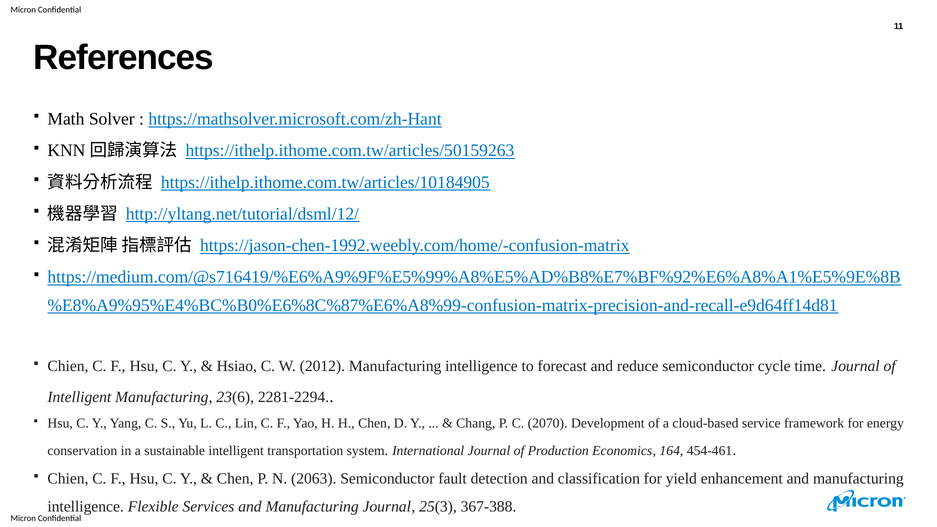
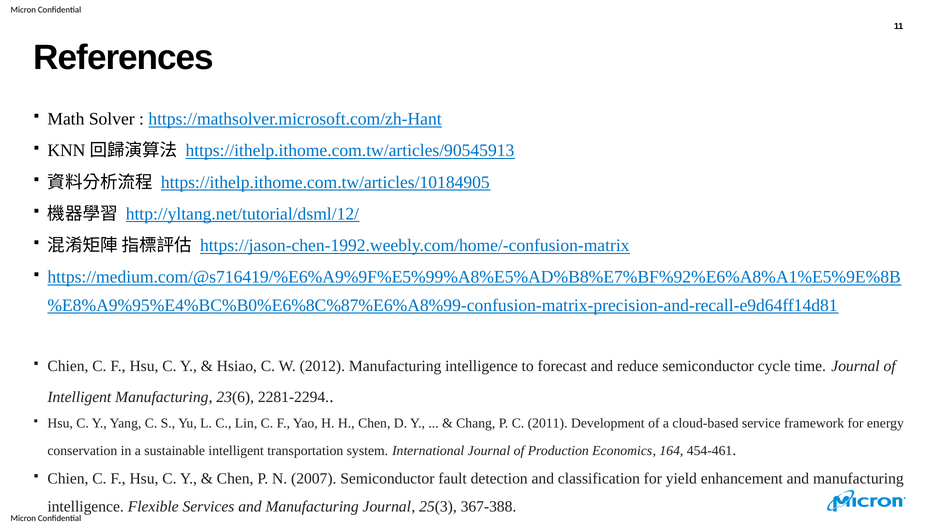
https://ithelp.ithome.com.tw/articles/50159263: https://ithelp.ithome.com.tw/articles/50159263 -> https://ithelp.ithome.com.tw/articles/90545913
2070: 2070 -> 2011
2063: 2063 -> 2007
